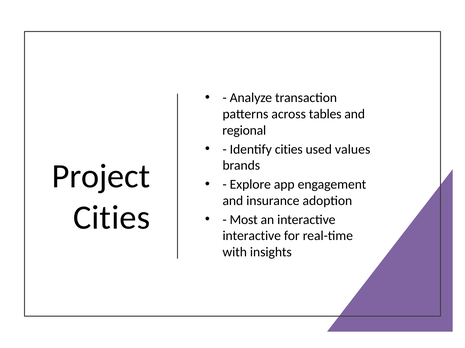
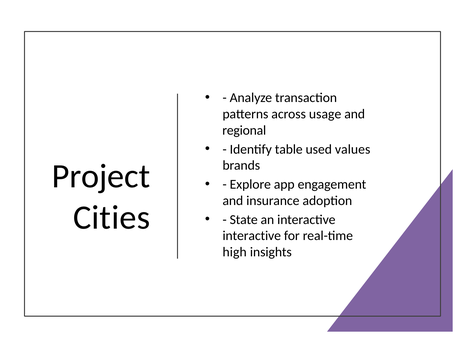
tables: tables -> usage
Identify cities: cities -> table
Most: Most -> State
with: with -> high
